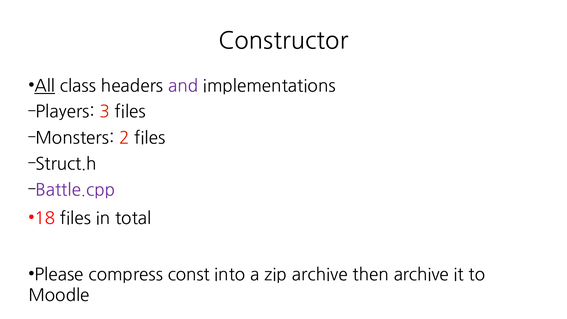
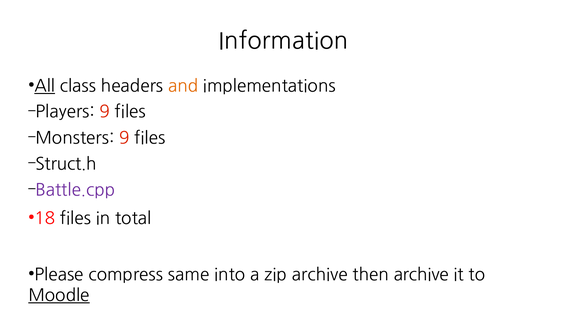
Constructor: Constructor -> Information
and colour: purple -> orange
Players 3: 3 -> 9
Monsters 2: 2 -> 9
const: const -> same
Moodle underline: none -> present
